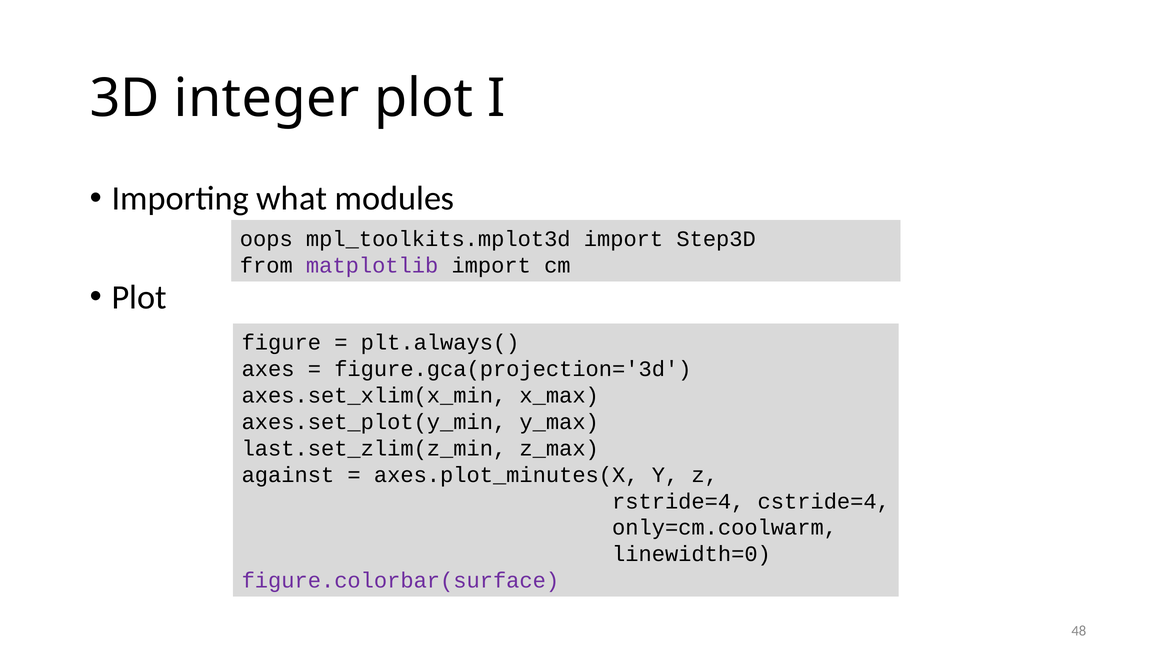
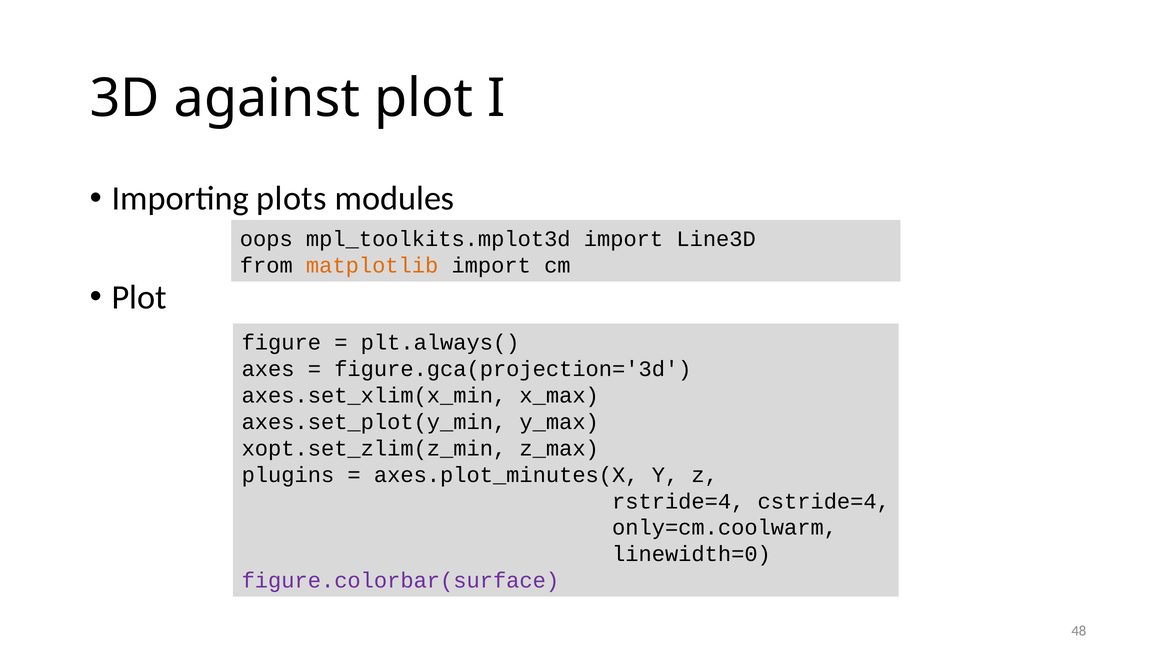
integer: integer -> against
what: what -> plots
Step3D: Step3D -> Line3D
matplotlib colour: purple -> orange
last.set_zlim(z_min: last.set_zlim(z_min -> xopt.set_zlim(z_min
against: against -> plugins
